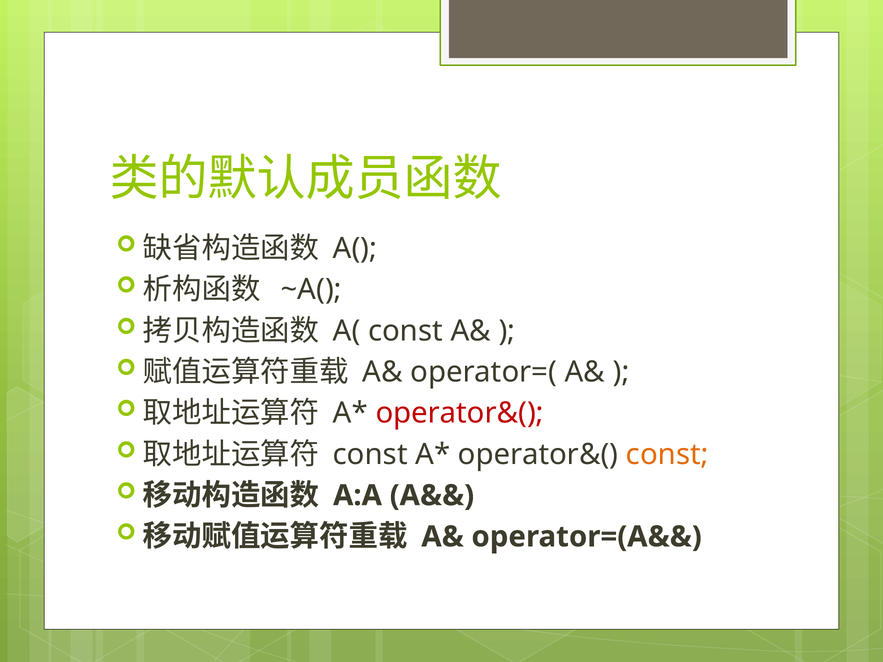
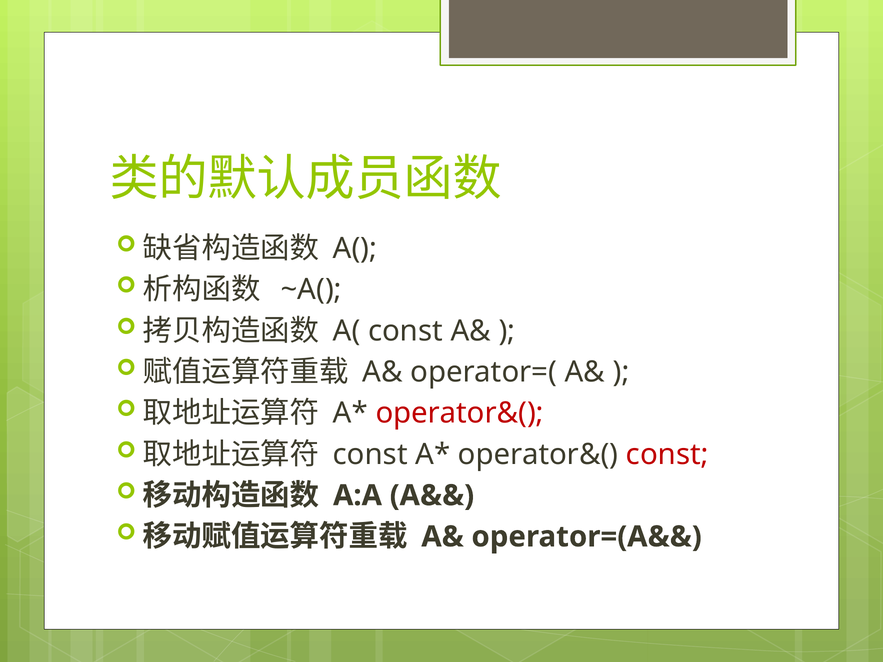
const at (667, 455) colour: orange -> red
